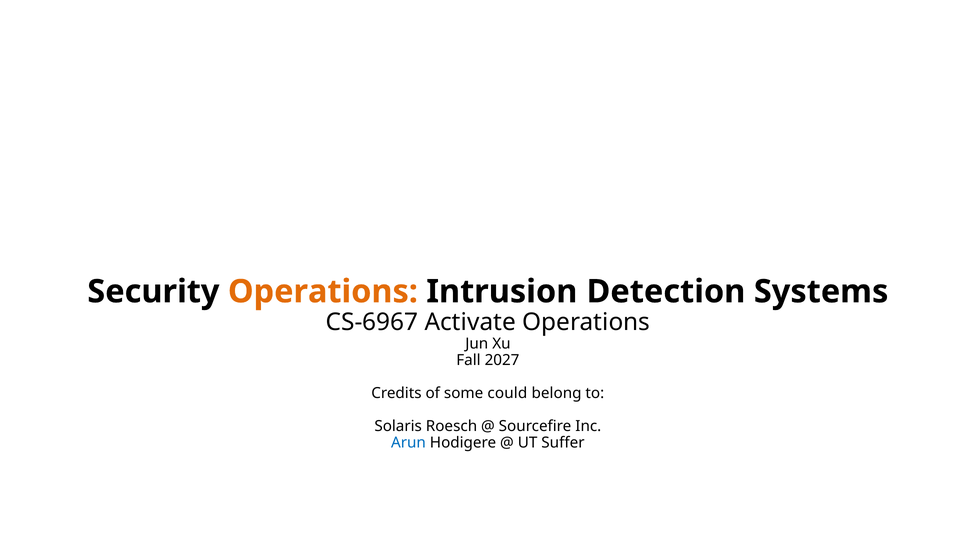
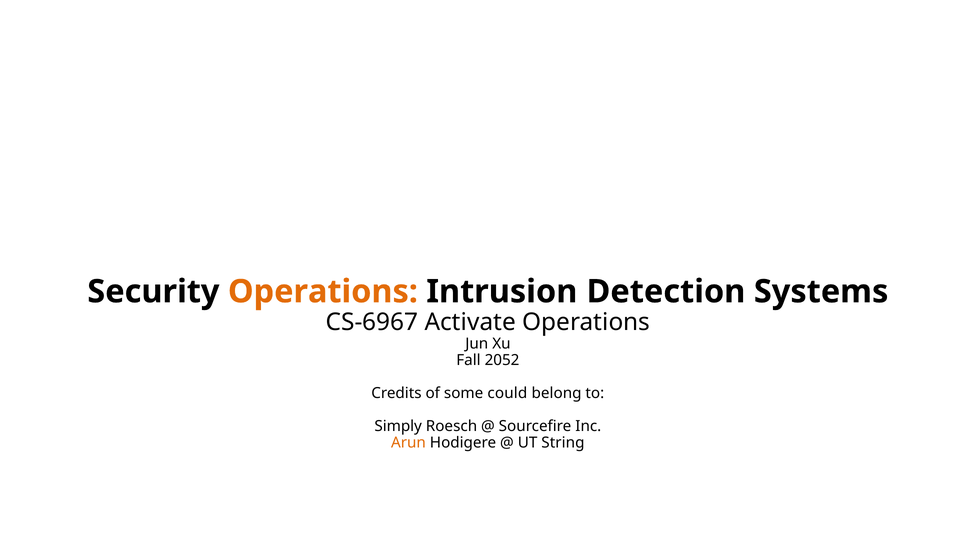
2027: 2027 -> 2052
Solaris: Solaris -> Simply
Arun colour: blue -> orange
Suffer: Suffer -> String
